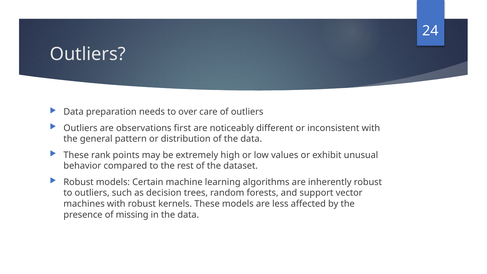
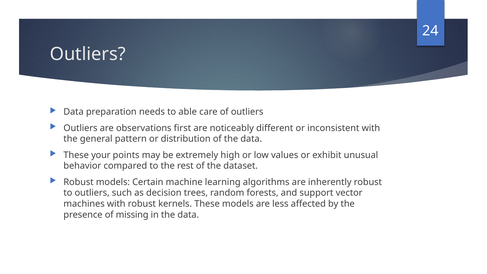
over: over -> able
rank: rank -> your
